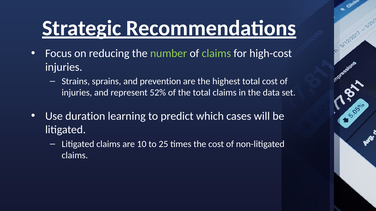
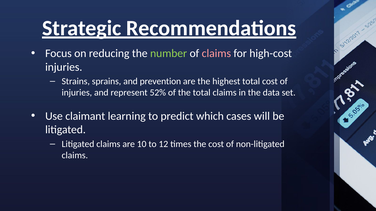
claims at (216, 53) colour: light green -> pink
duration: duration -> claimant
25: 25 -> 12
